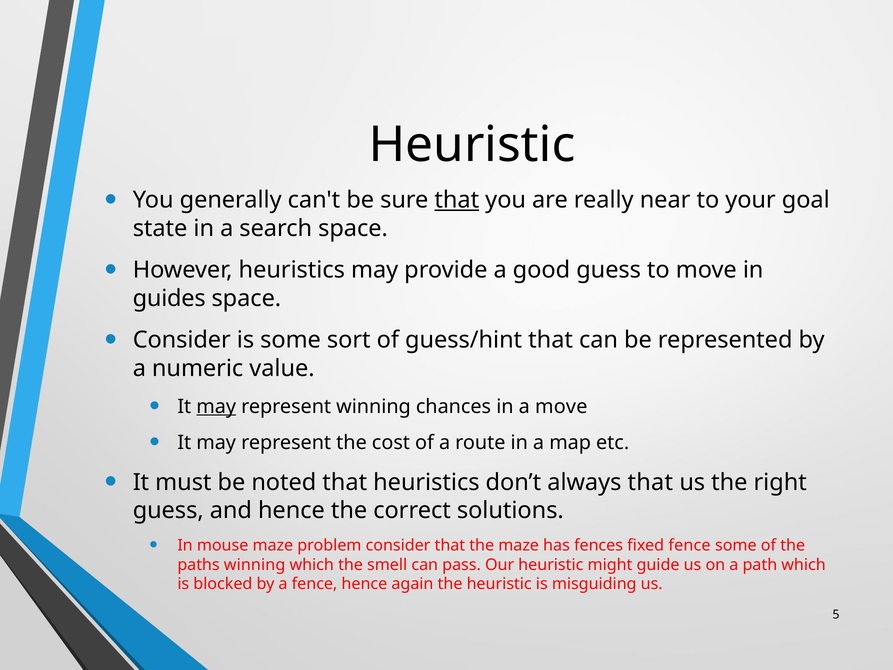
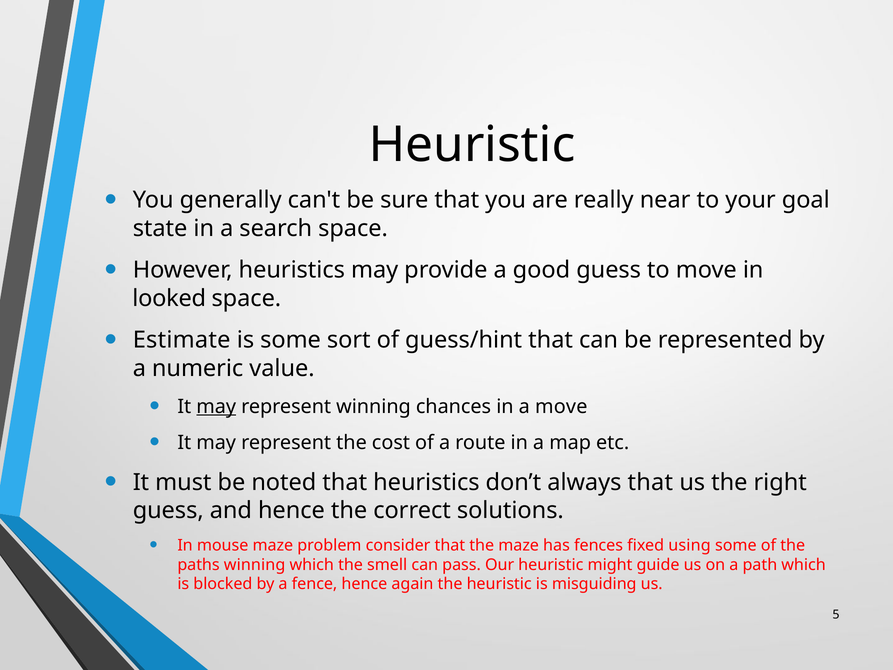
that at (457, 200) underline: present -> none
guides: guides -> looked
Consider at (182, 340): Consider -> Estimate
fixed fence: fence -> using
